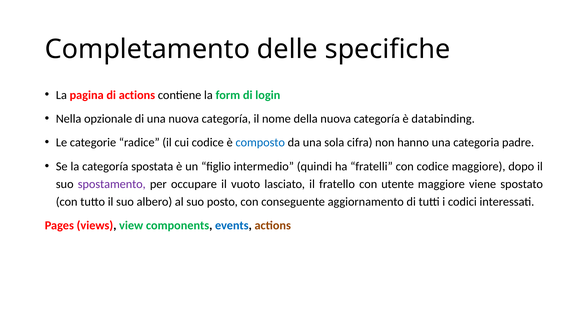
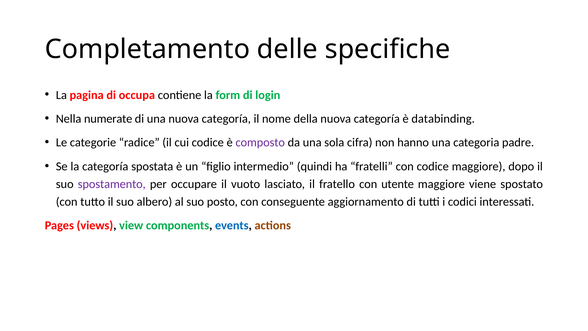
di actions: actions -> occupa
opzionale: opzionale -> numerate
composto colour: blue -> purple
